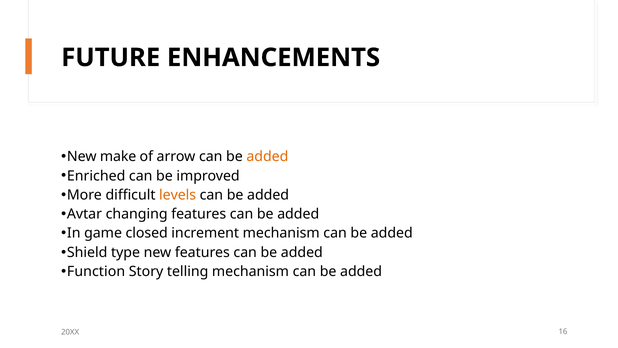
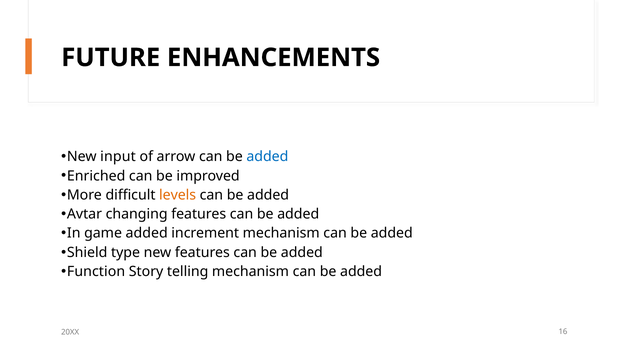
make: make -> input
added at (267, 156) colour: orange -> blue
game closed: closed -> added
